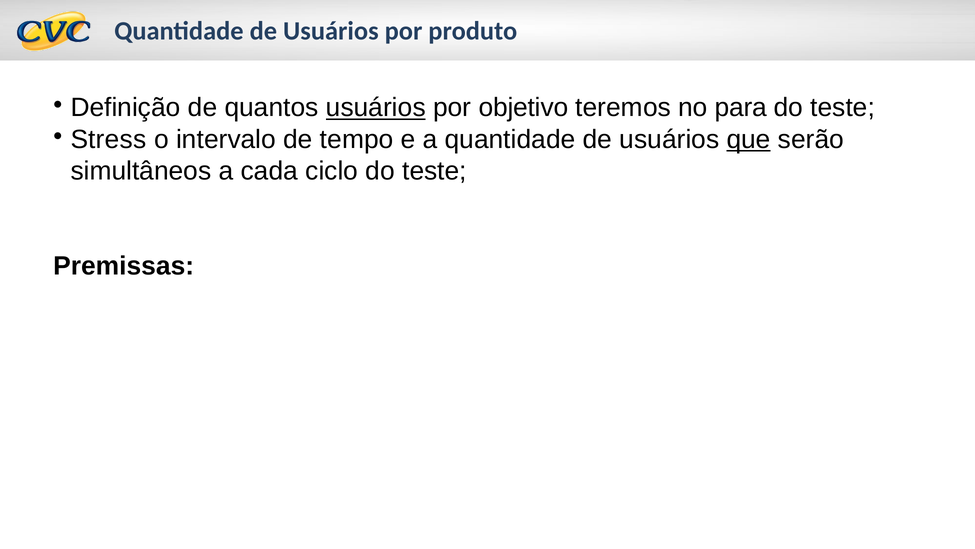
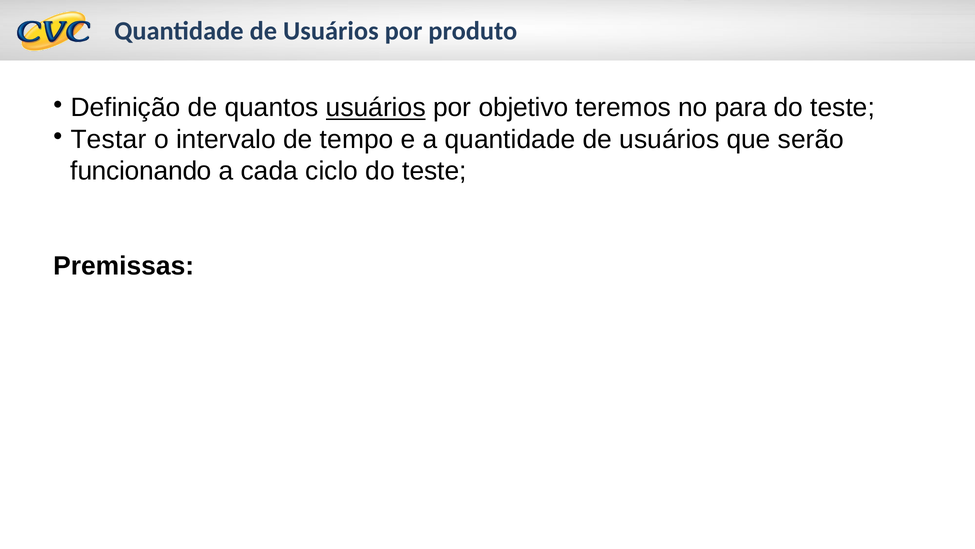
Stress: Stress -> Testar
que underline: present -> none
simultâneos: simultâneos -> funcionando
